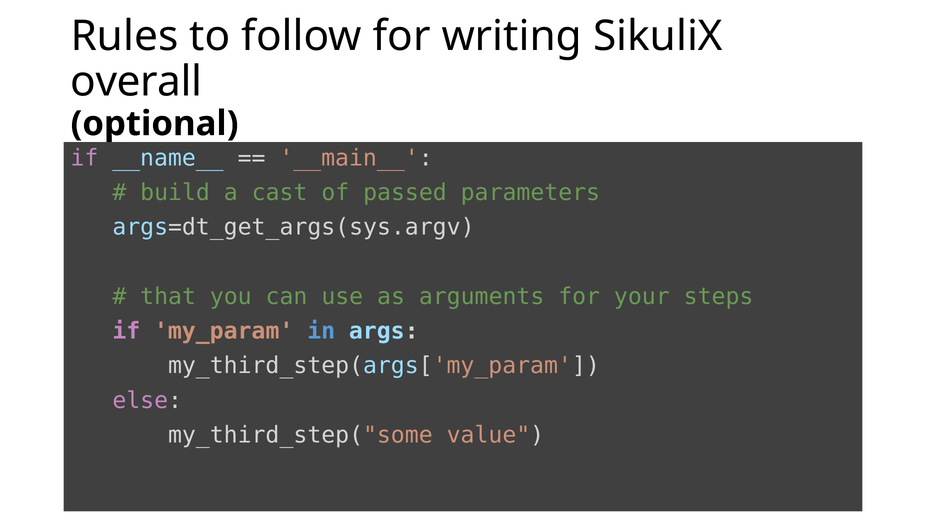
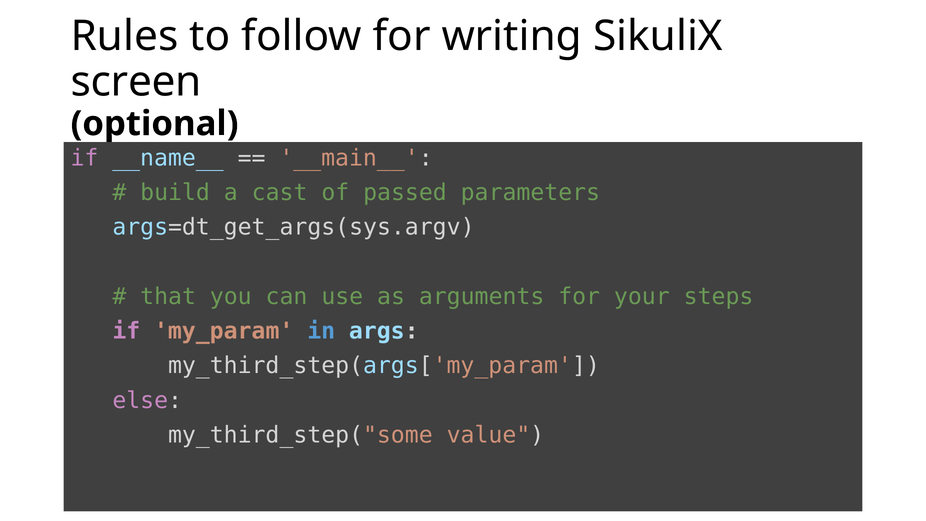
overall: overall -> screen
